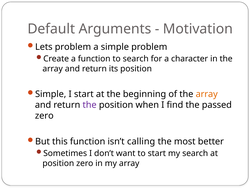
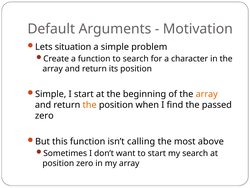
Lets problem: problem -> situation
the at (90, 105) colour: purple -> orange
better: better -> above
